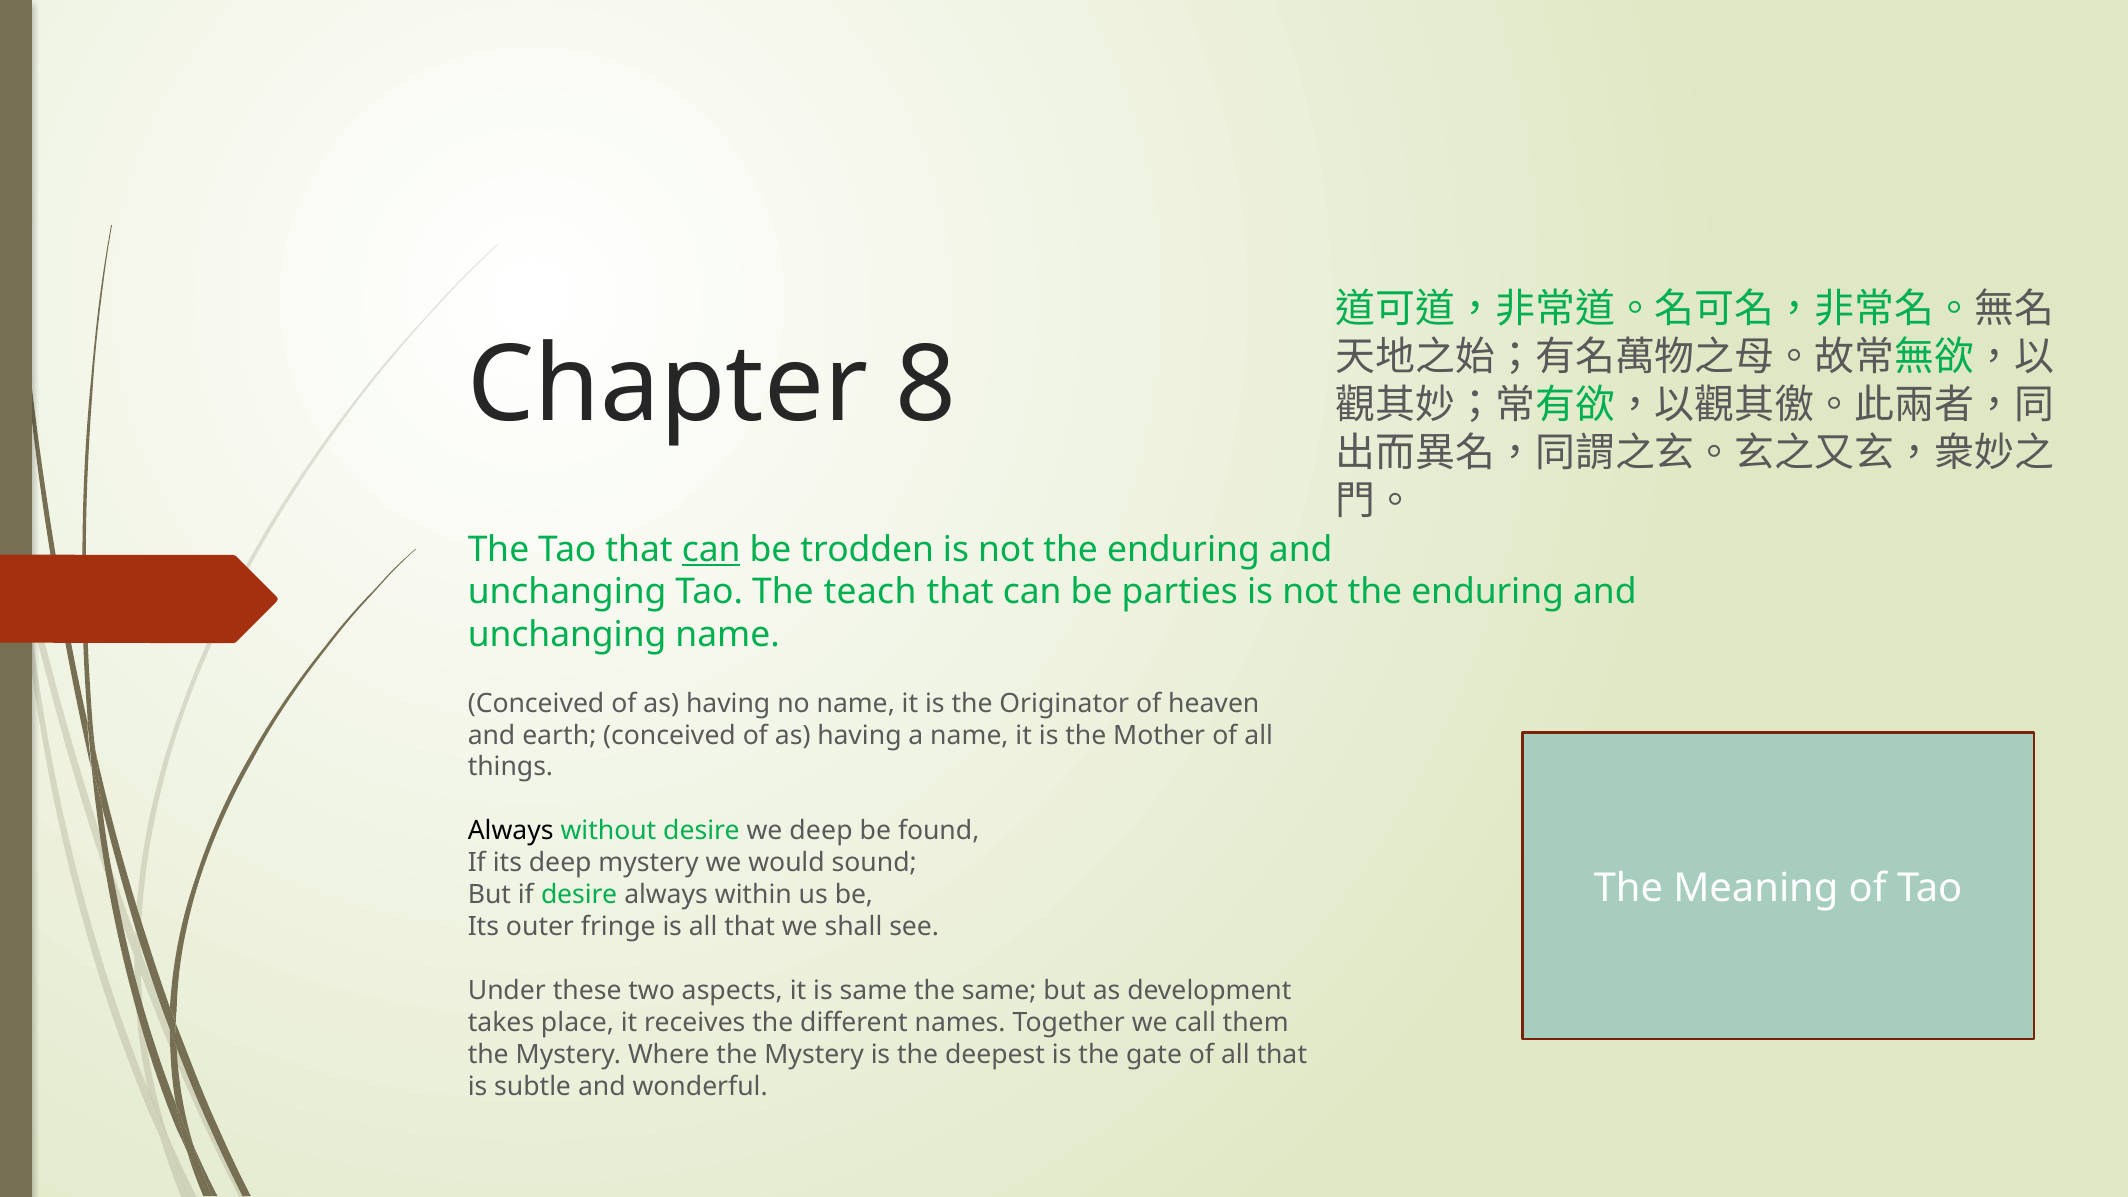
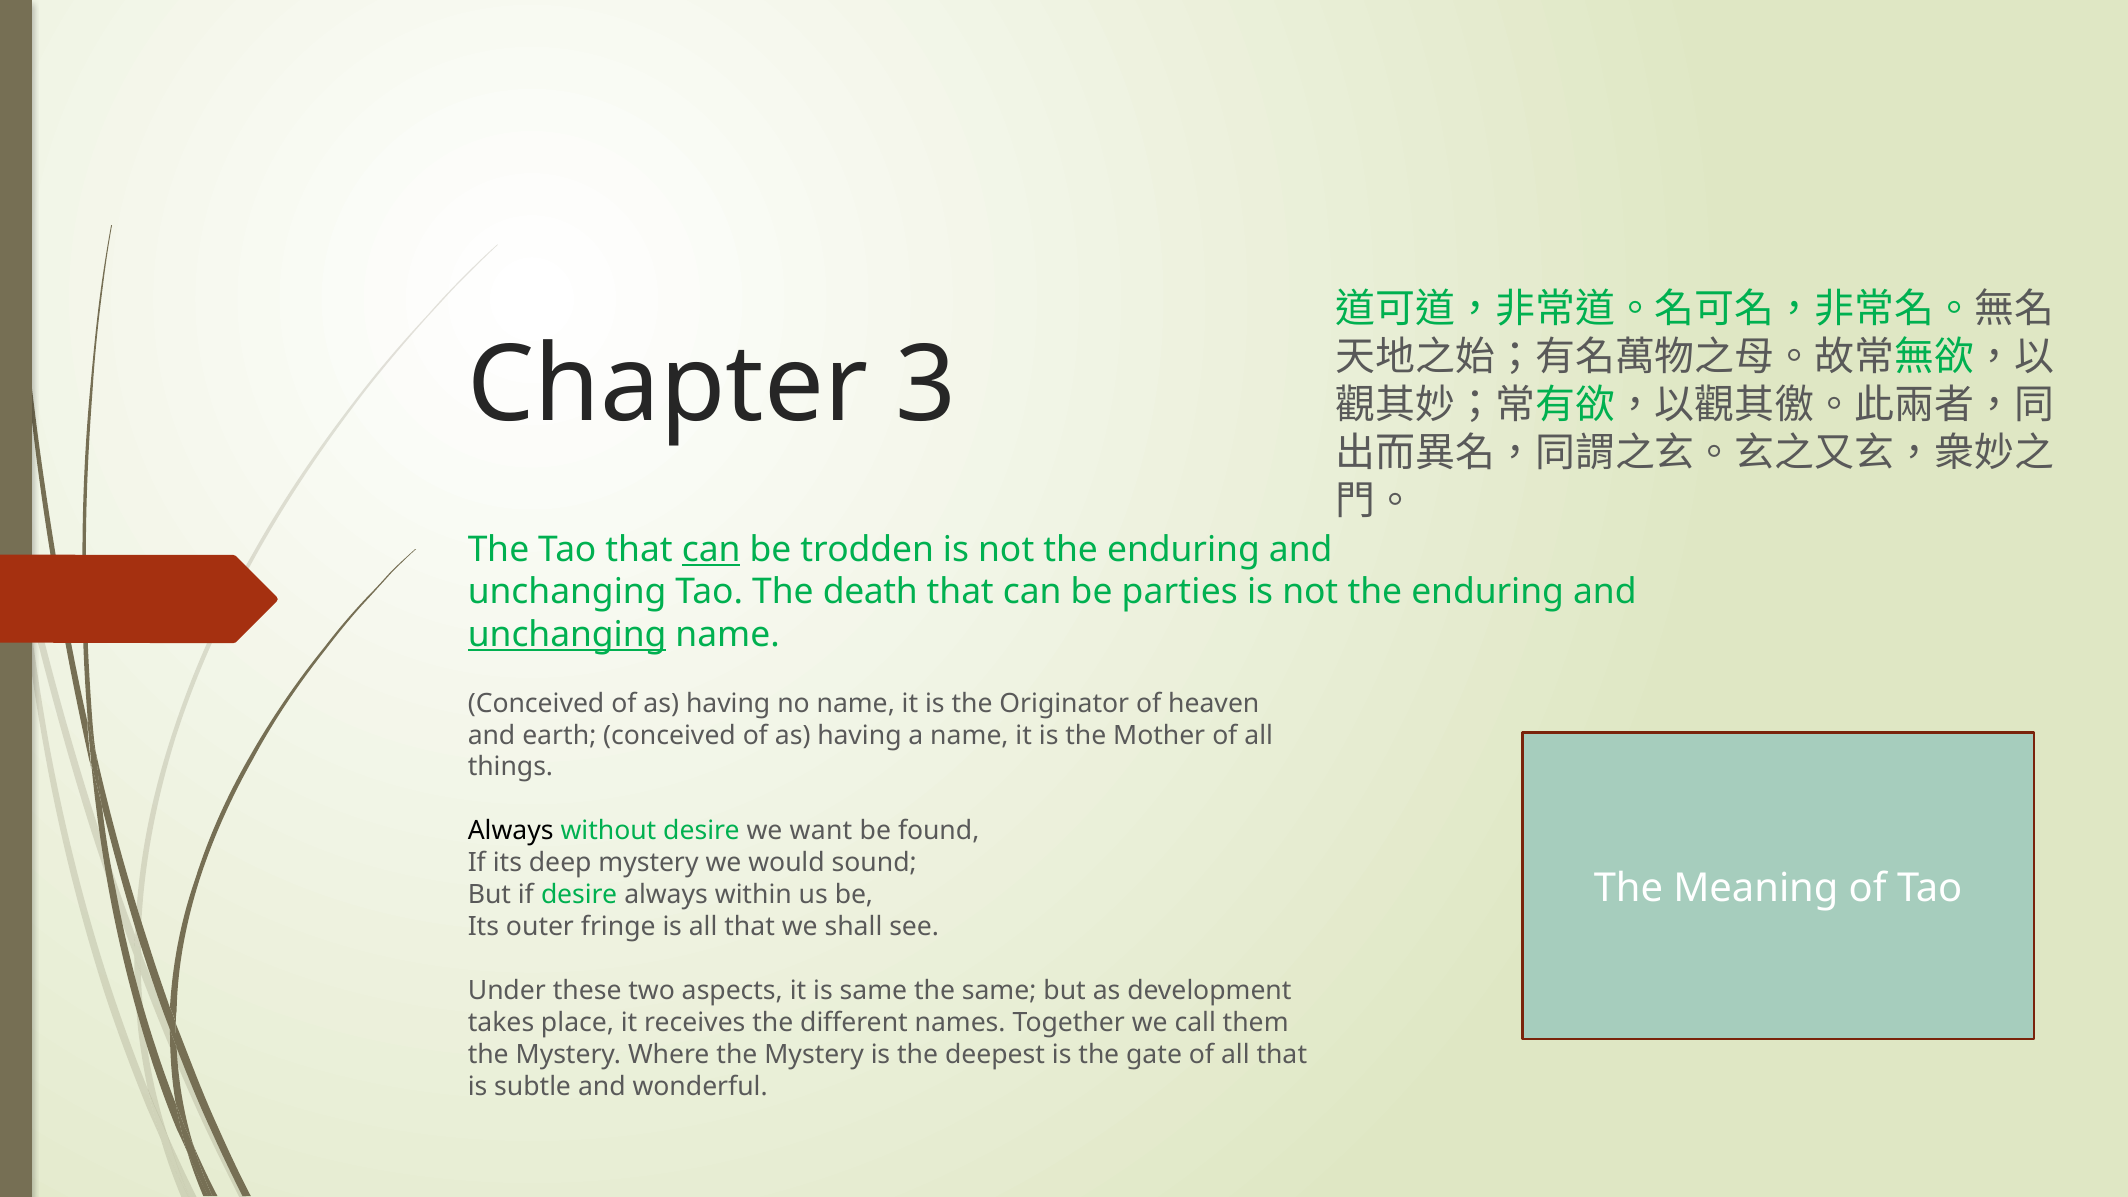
8: 8 -> 3
teach: teach -> death
unchanging at (567, 635) underline: none -> present
we deep: deep -> want
